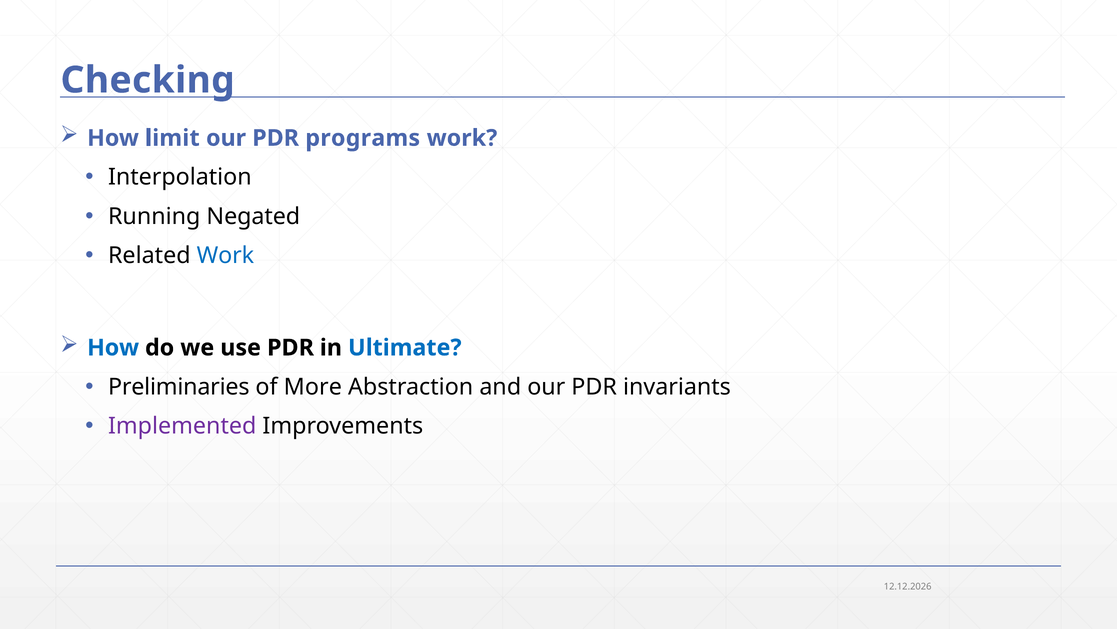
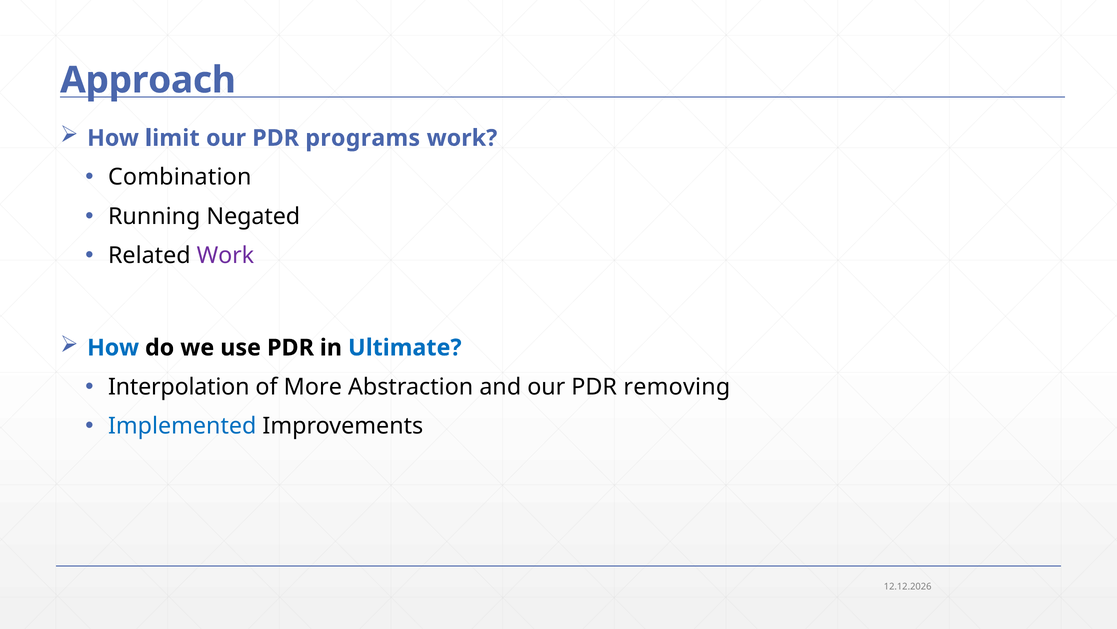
Checking: Checking -> Approach
Interpolation: Interpolation -> Combination
Work at (225, 255) colour: blue -> purple
Preliminaries: Preliminaries -> Interpolation
invariants: invariants -> removing
Implemented colour: purple -> blue
